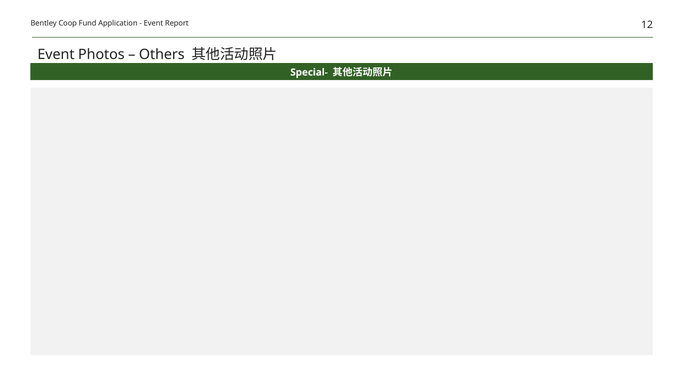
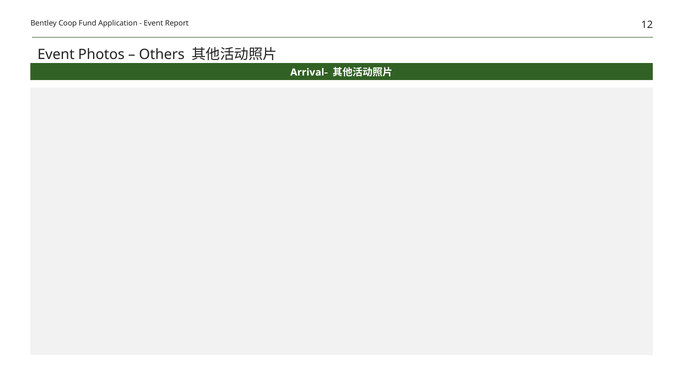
Special-: Special- -> Arrival-
